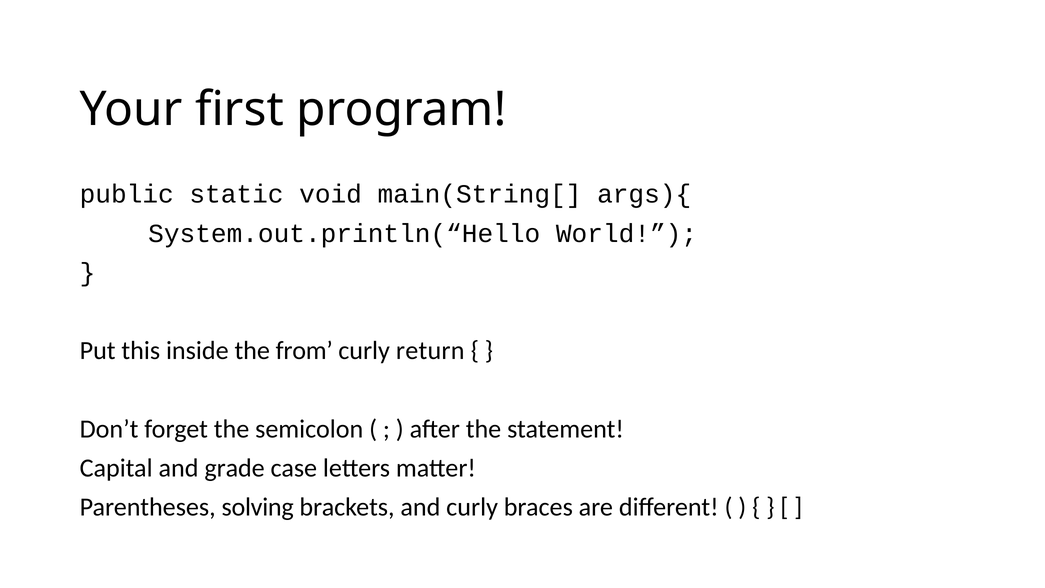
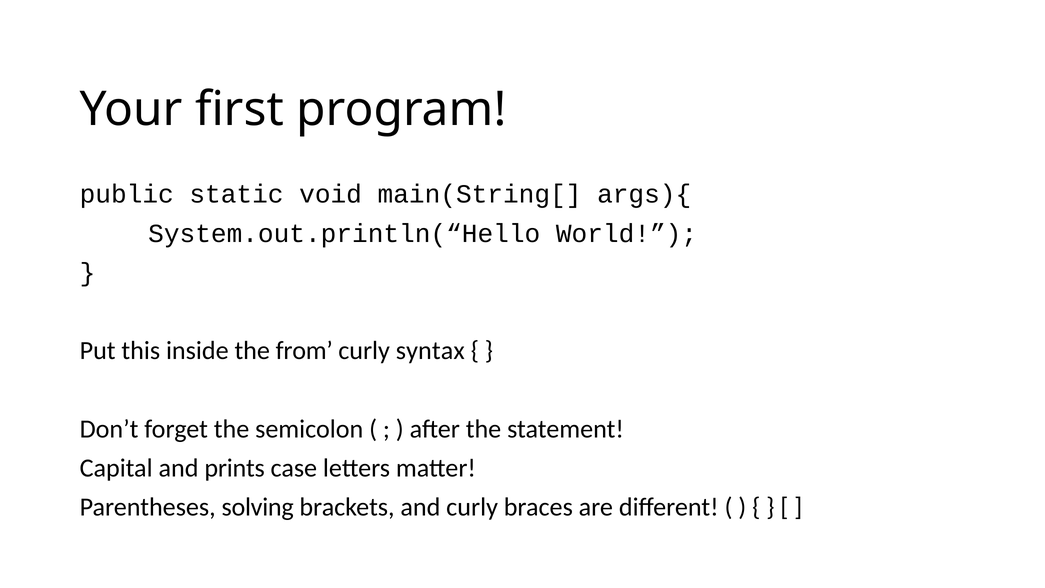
return: return -> syntax
grade: grade -> prints
